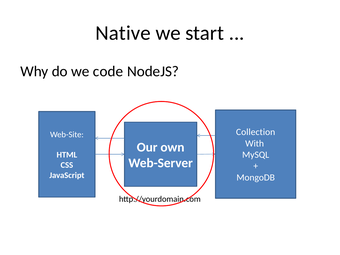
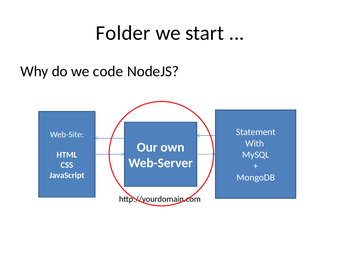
Native: Native -> Folder
Collection: Collection -> Statement
